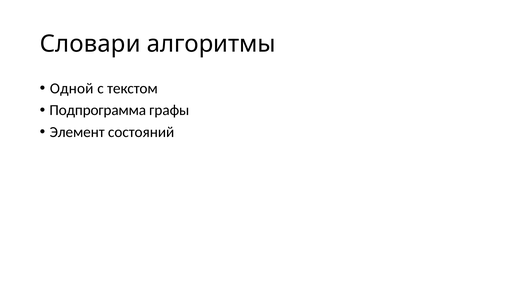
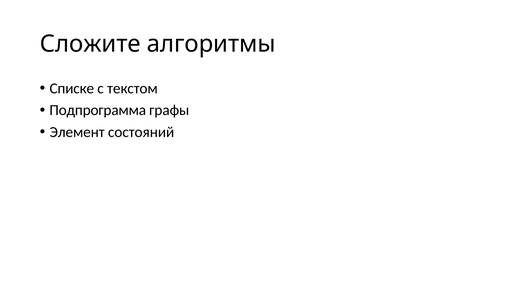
Словари: Словари -> Сложите
Одной: Одной -> Списке
